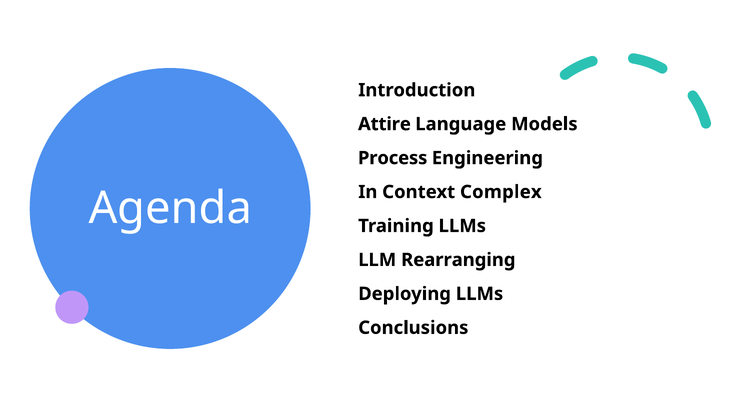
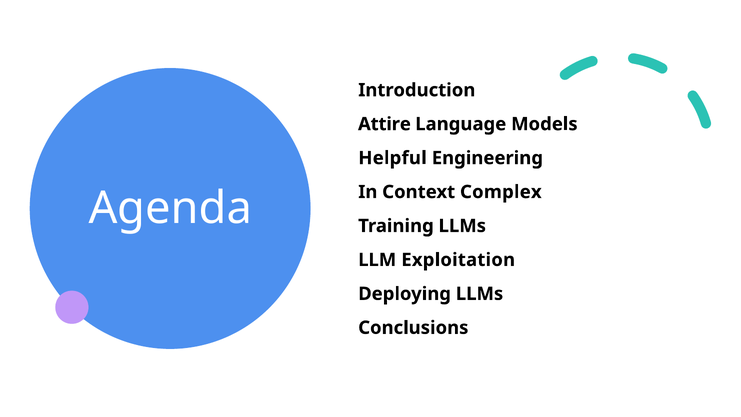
Process: Process -> Helpful
Rearranging: Rearranging -> Exploitation
